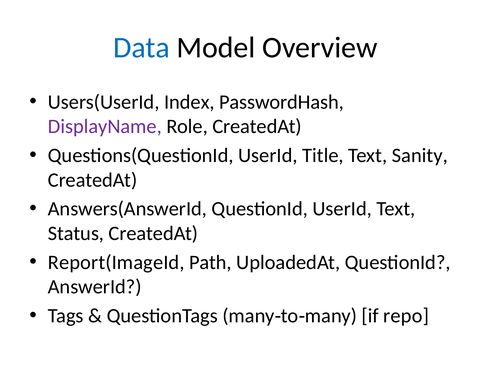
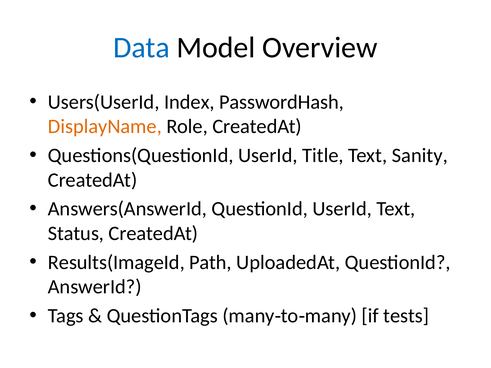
DisplayName colour: purple -> orange
Report(ImageId: Report(ImageId -> Results(ImageId
repo: repo -> tests
